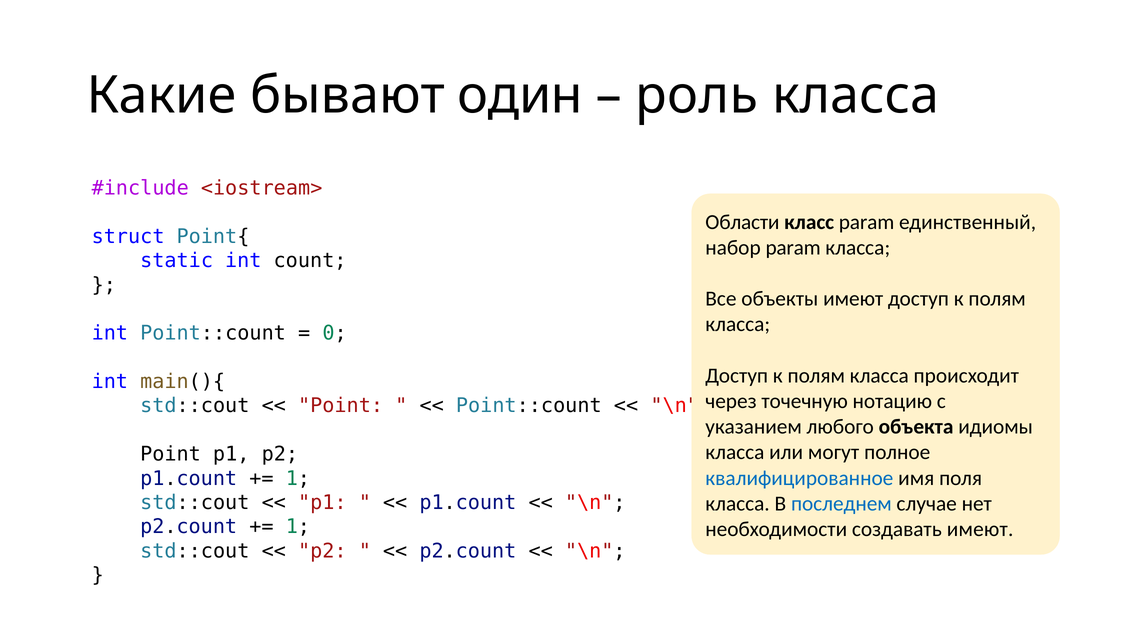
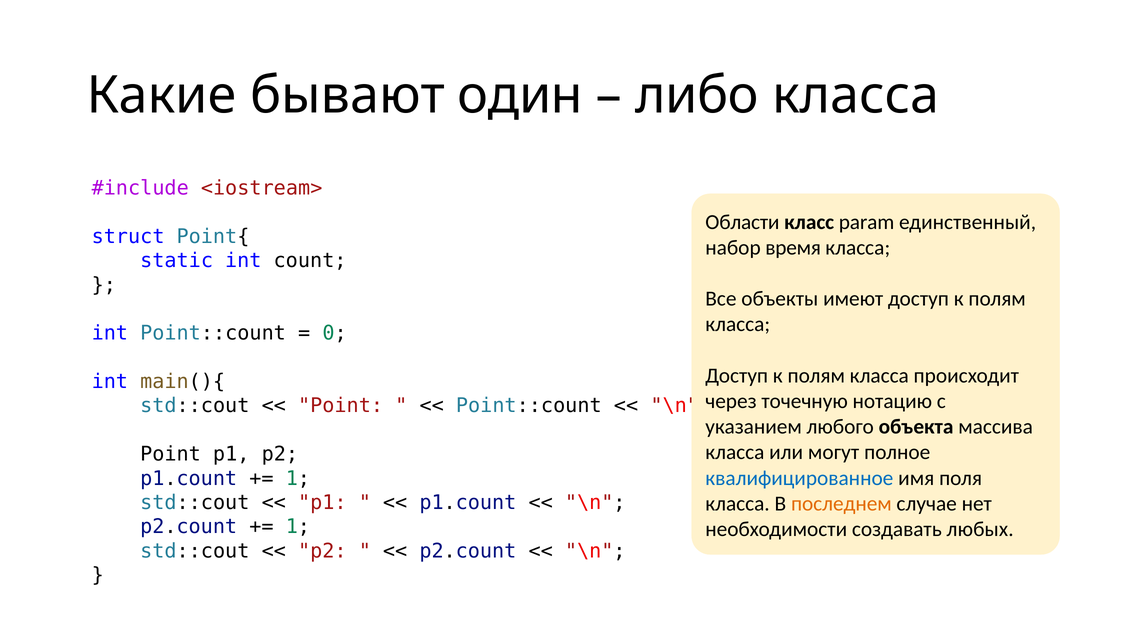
роль: роль -> либо
набор param: param -> время
идиомы: идиомы -> массива
последнем colour: blue -> orange
создавать имеют: имеют -> любых
